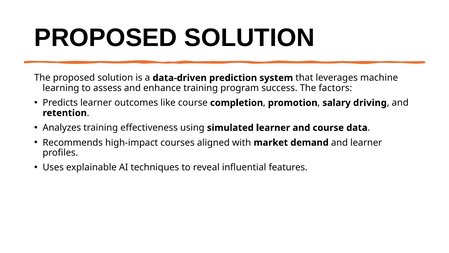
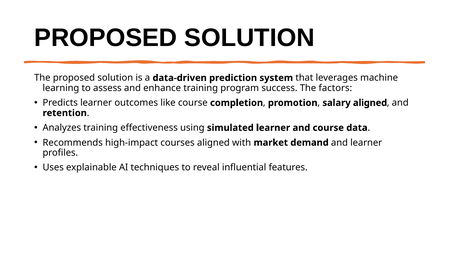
salary driving: driving -> aligned
